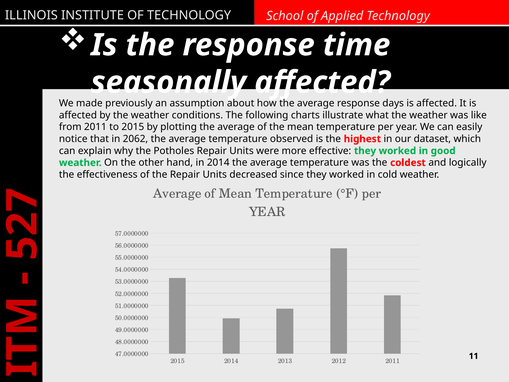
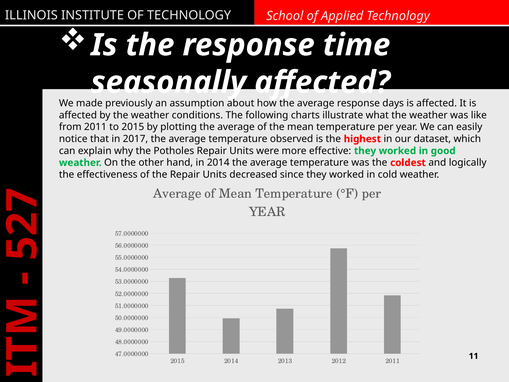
2062: 2062 -> 2017
